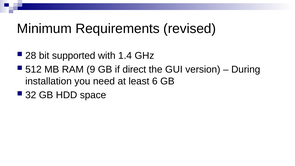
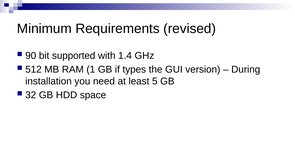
28: 28 -> 90
9: 9 -> 1
direct: direct -> types
6: 6 -> 5
